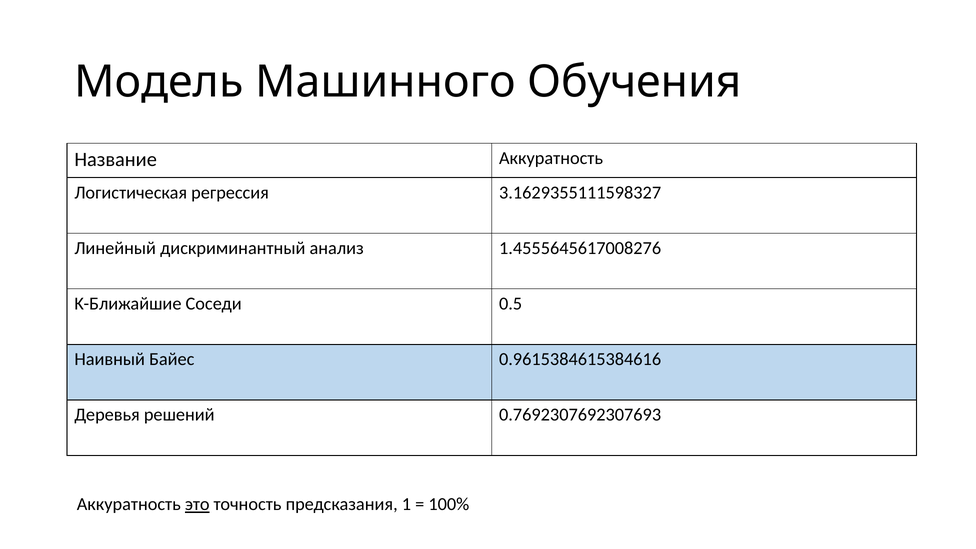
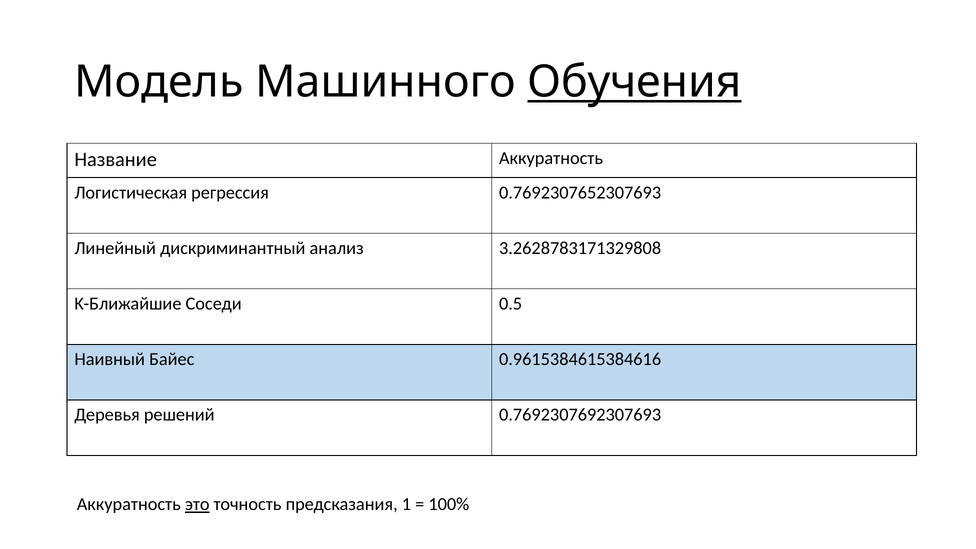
Обучения underline: none -> present
3.1629355111598327: 3.1629355111598327 -> 0.7692307652307693
1.4555645617008276: 1.4555645617008276 -> 3.2628783171329808
